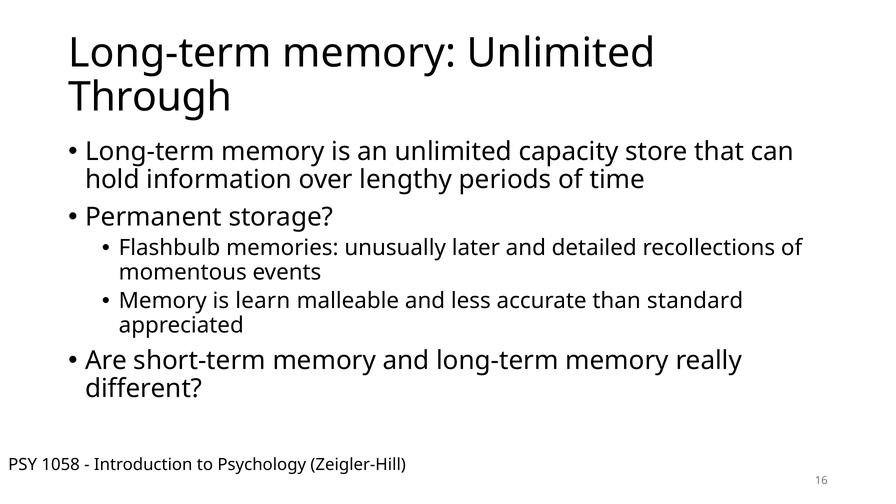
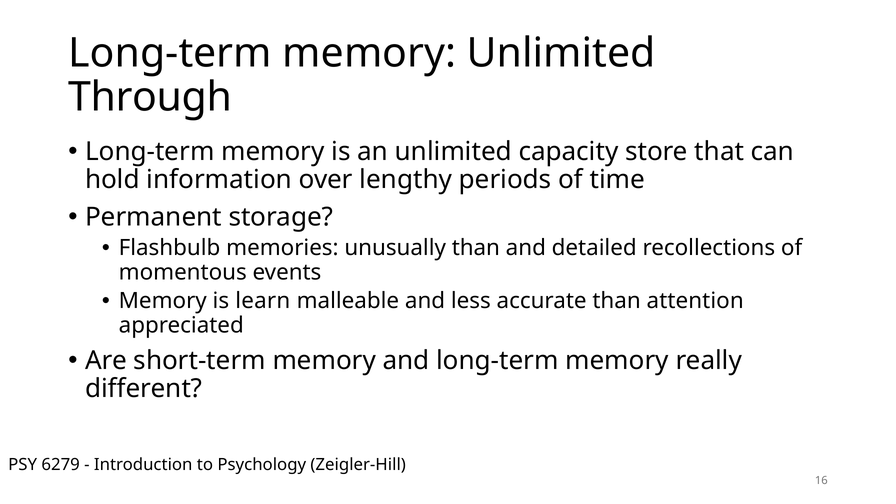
unusually later: later -> than
standard: standard -> attention
1058: 1058 -> 6279
